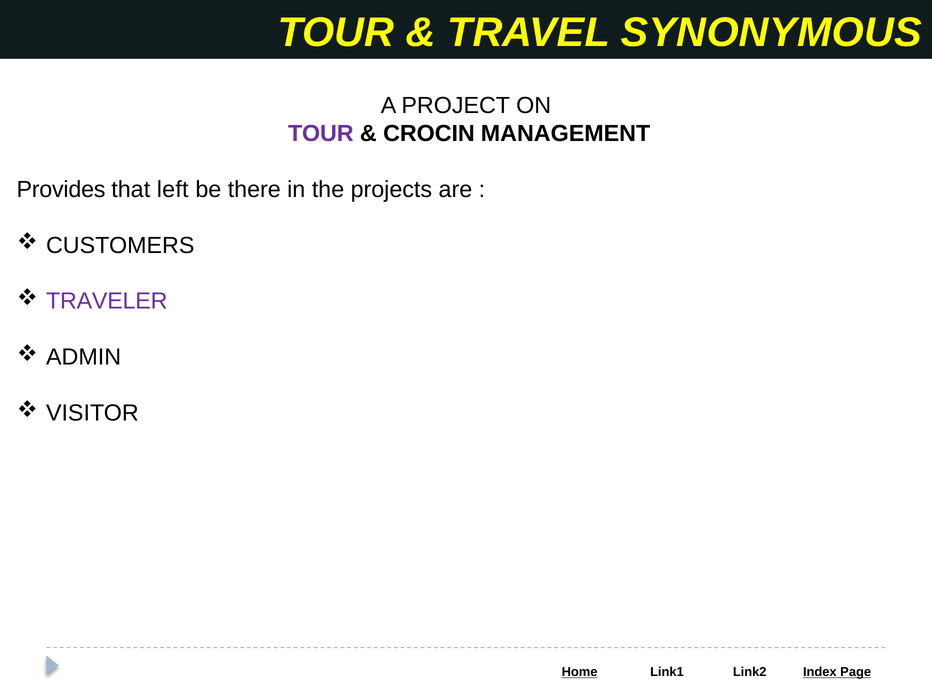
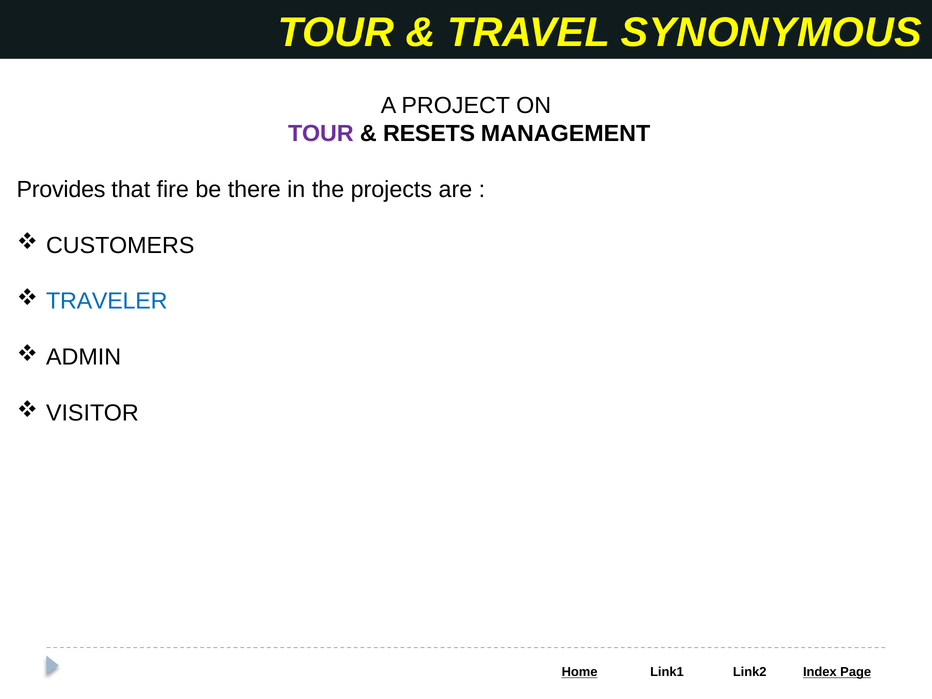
CROCIN: CROCIN -> RESETS
left: left -> fire
TRAVELER colour: purple -> blue
